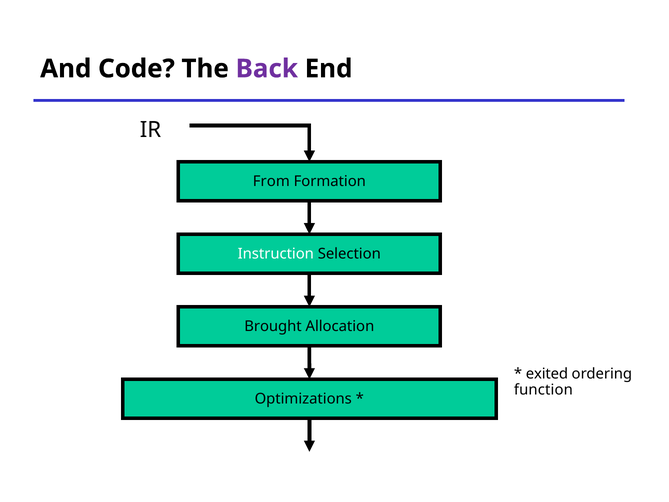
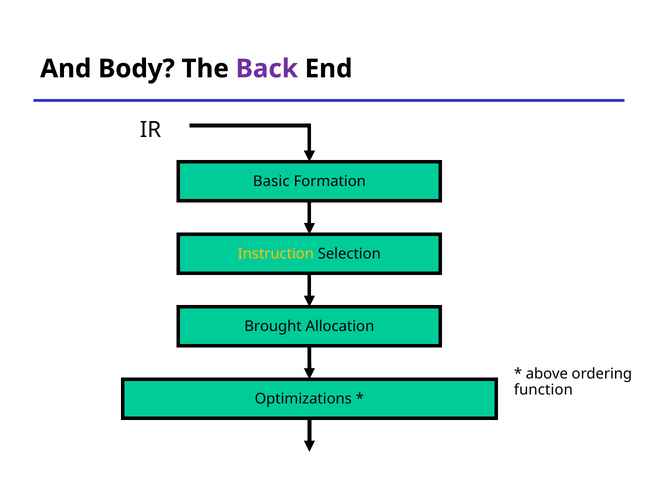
Code: Code -> Body
From: From -> Basic
Instruction colour: white -> yellow
exited: exited -> above
